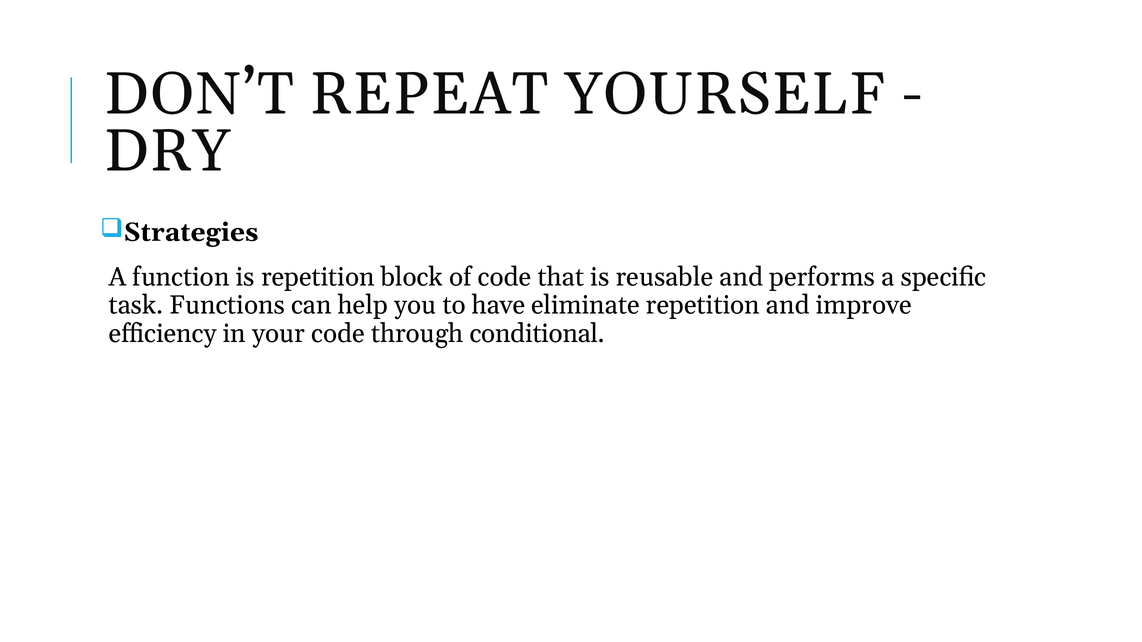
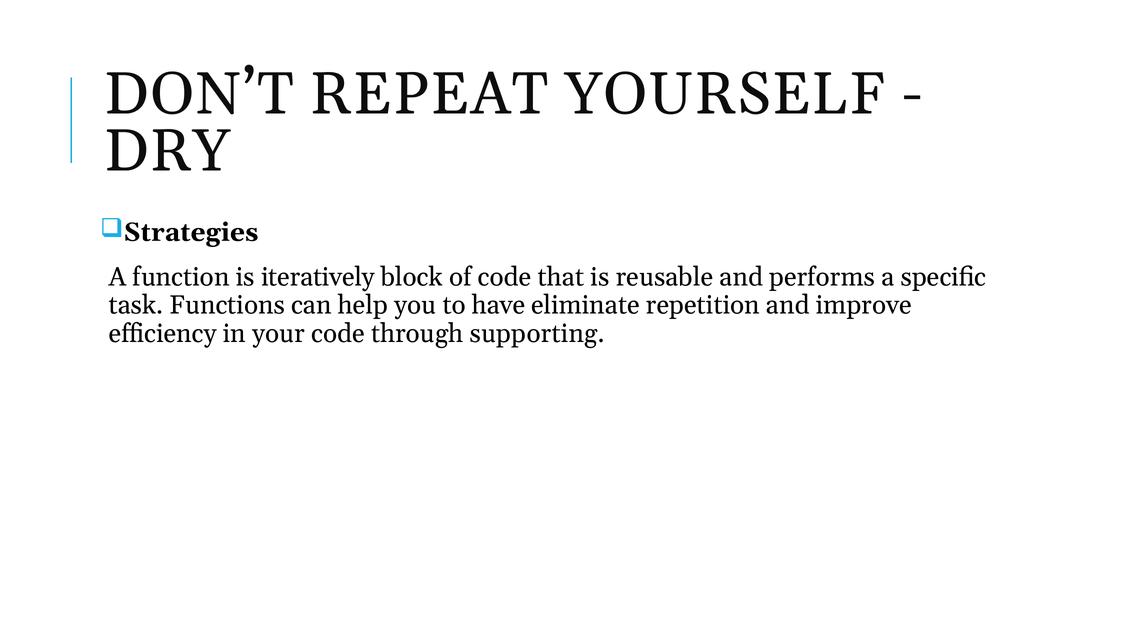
is repetition: repetition -> iteratively
conditional: conditional -> supporting
